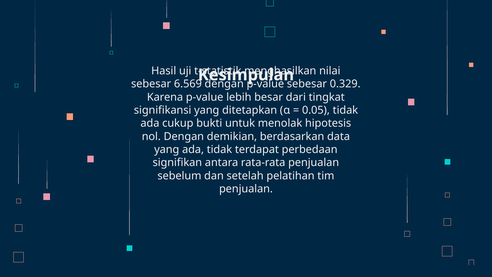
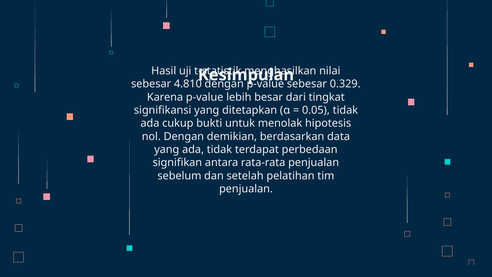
6.569: 6.569 -> 4.810
